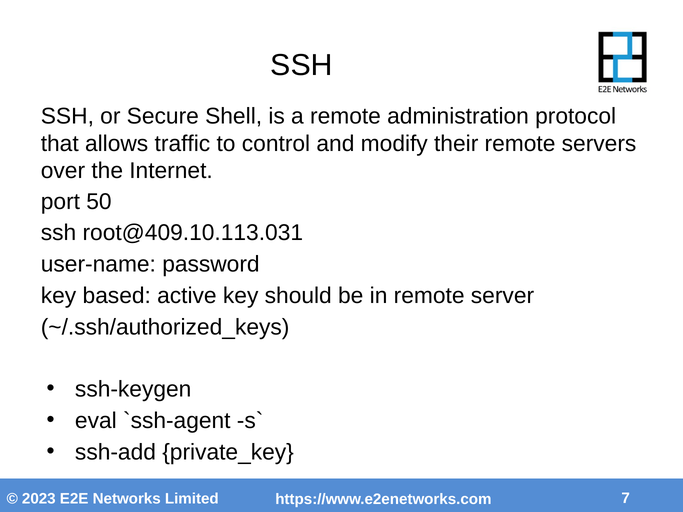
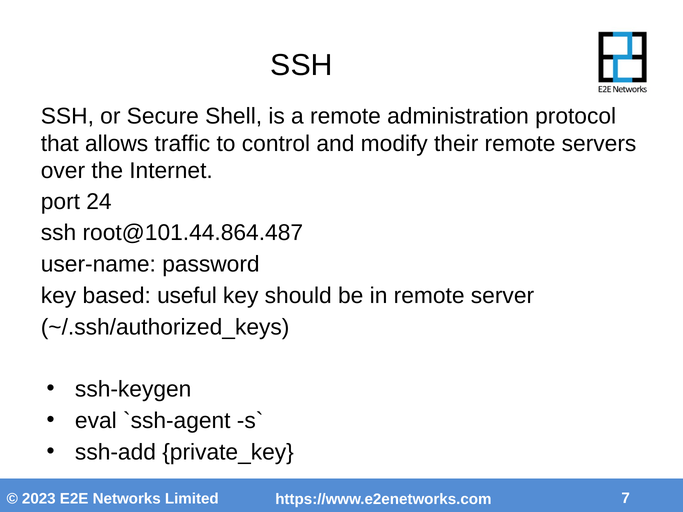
50: 50 -> 24
root@409.10.113.031: root@409.10.113.031 -> root@101.44.864.487
active: active -> useful
